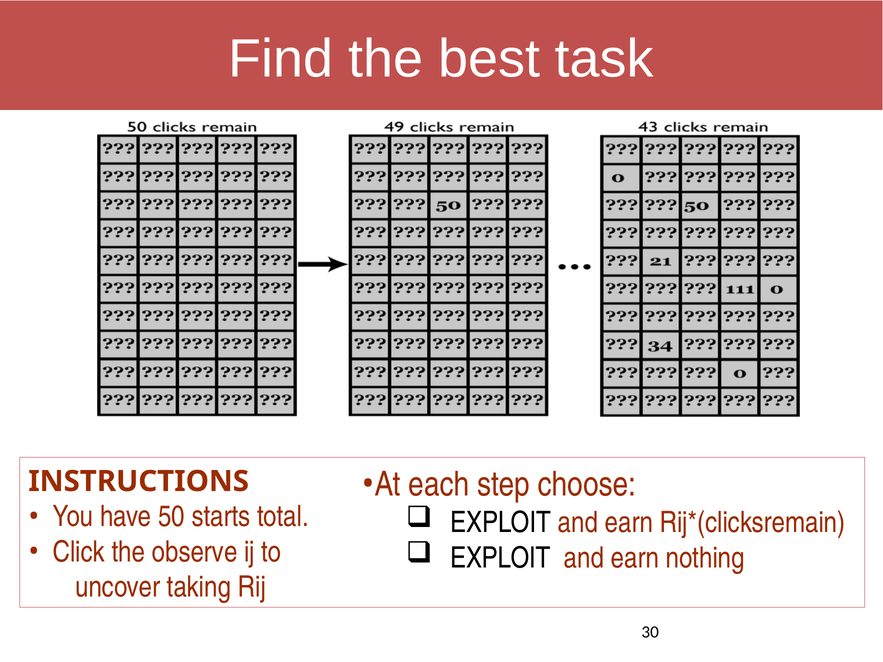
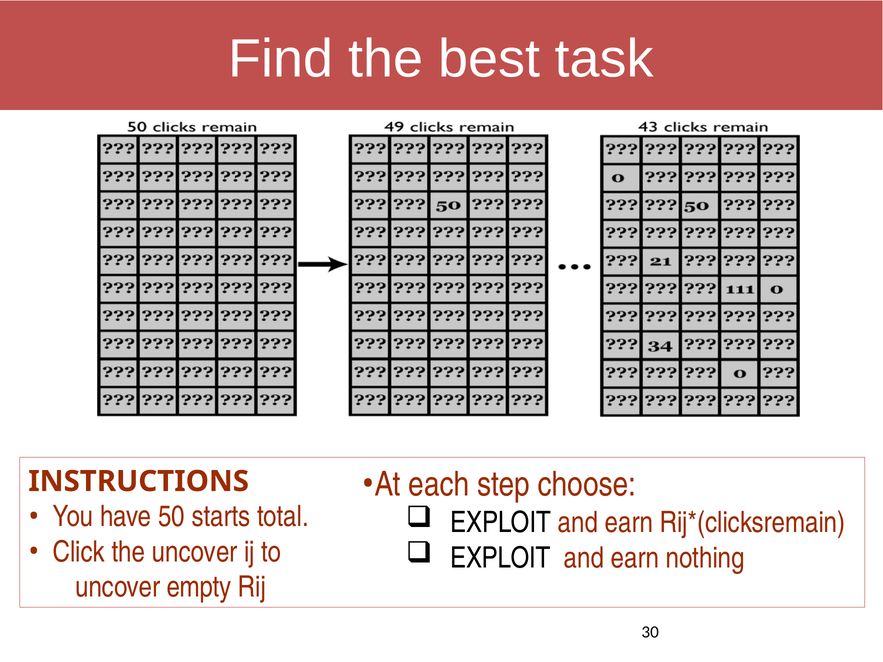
the observe: observe -> uncover
taking: taking -> empty
